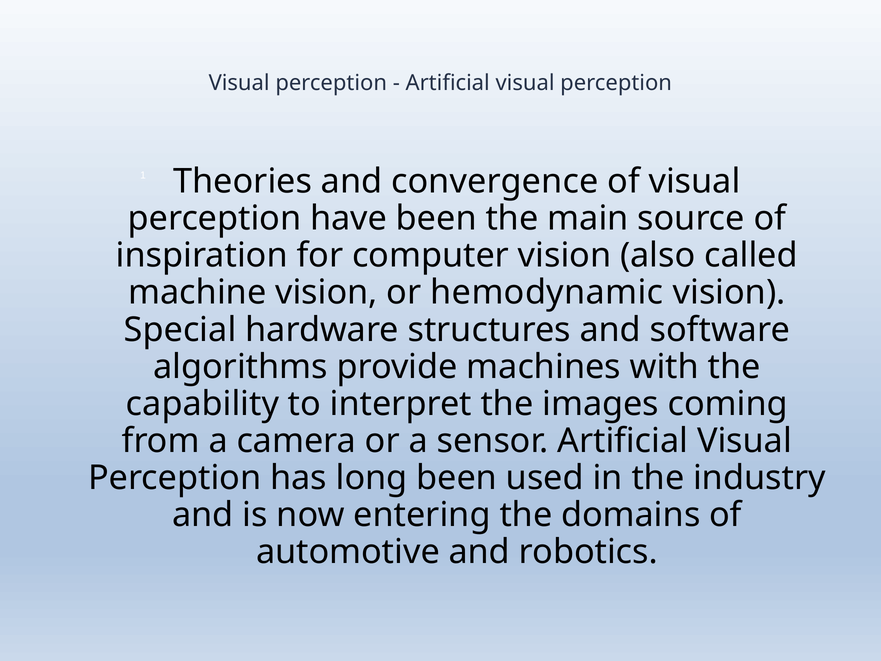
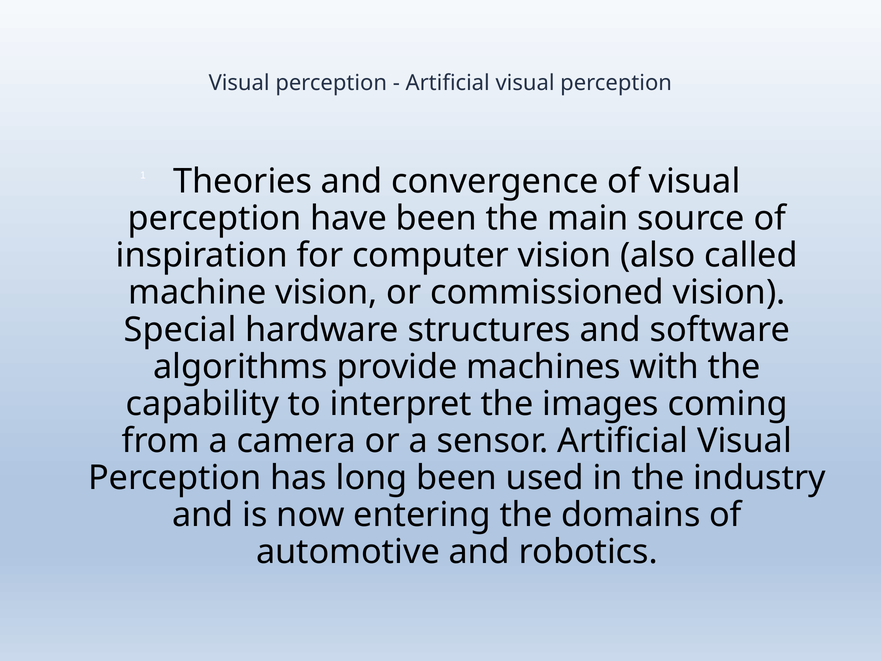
hemodynamic: hemodynamic -> commissioned
